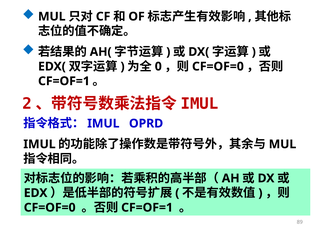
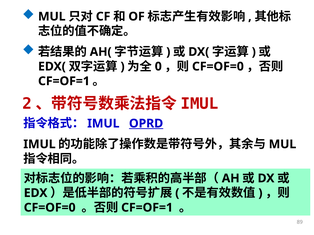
OPRD underline: none -> present
